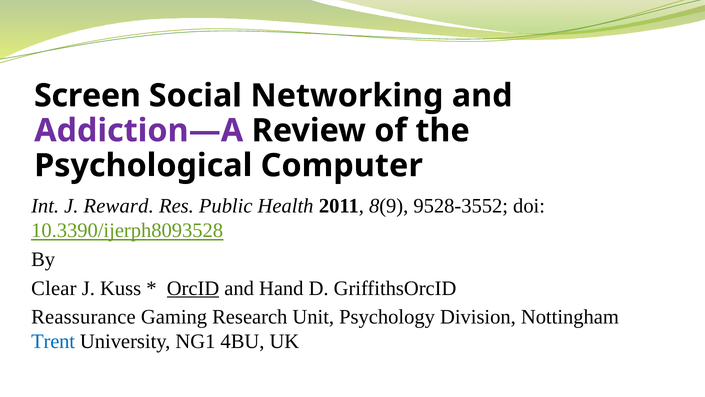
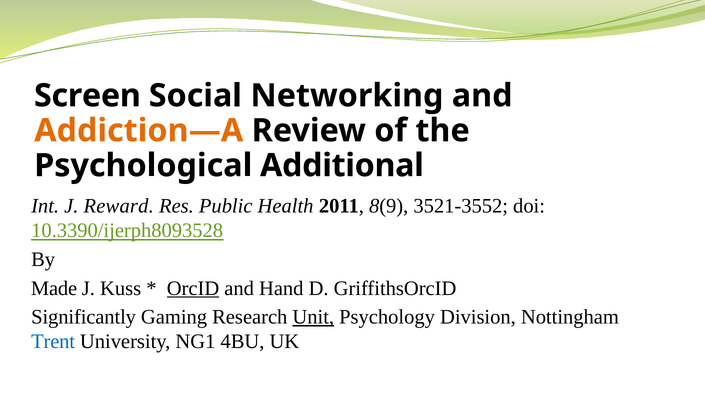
Addiction—A colour: purple -> orange
Computer: Computer -> Additional
9528-3552: 9528-3552 -> 3521-3552
Clear: Clear -> Made
Reassurance: Reassurance -> Significantly
Unit underline: none -> present
